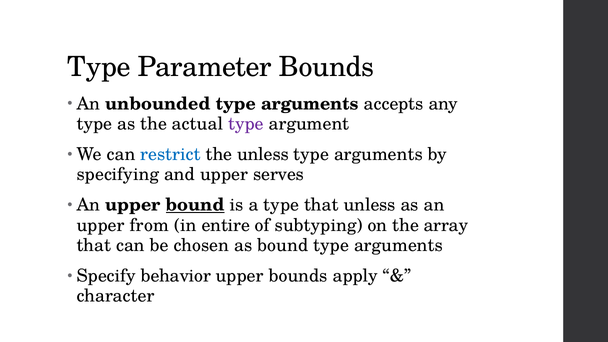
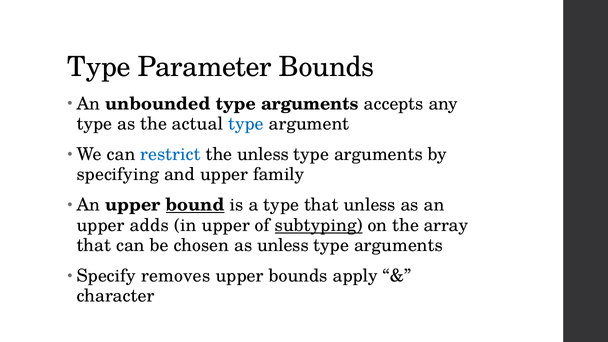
type at (246, 124) colour: purple -> blue
serves: serves -> family
from: from -> adds
in entire: entire -> upper
subtyping underline: none -> present
as bound: bound -> unless
behavior: behavior -> removes
